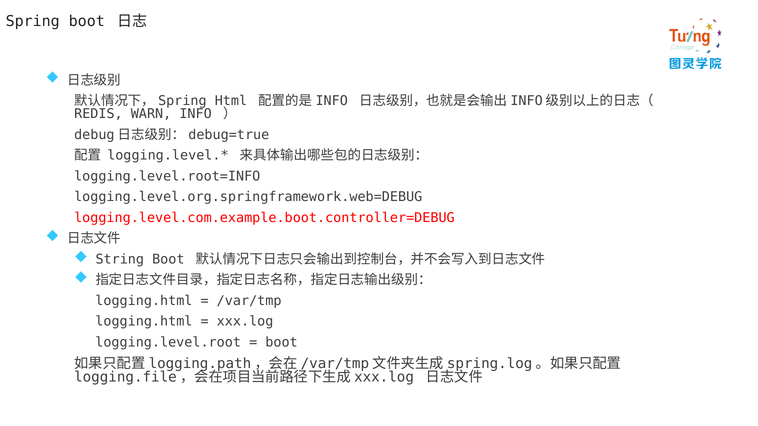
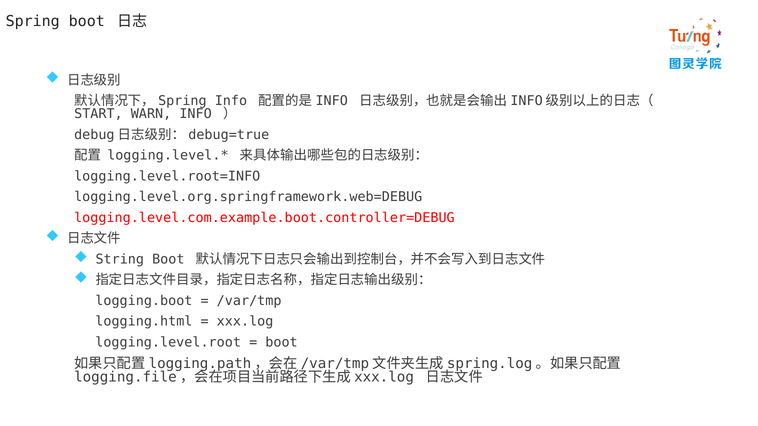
Html at (231, 101): Html -> Info
REDIS: REDIS -> START
logging.html at (144, 301): logging.html -> logging.boot
